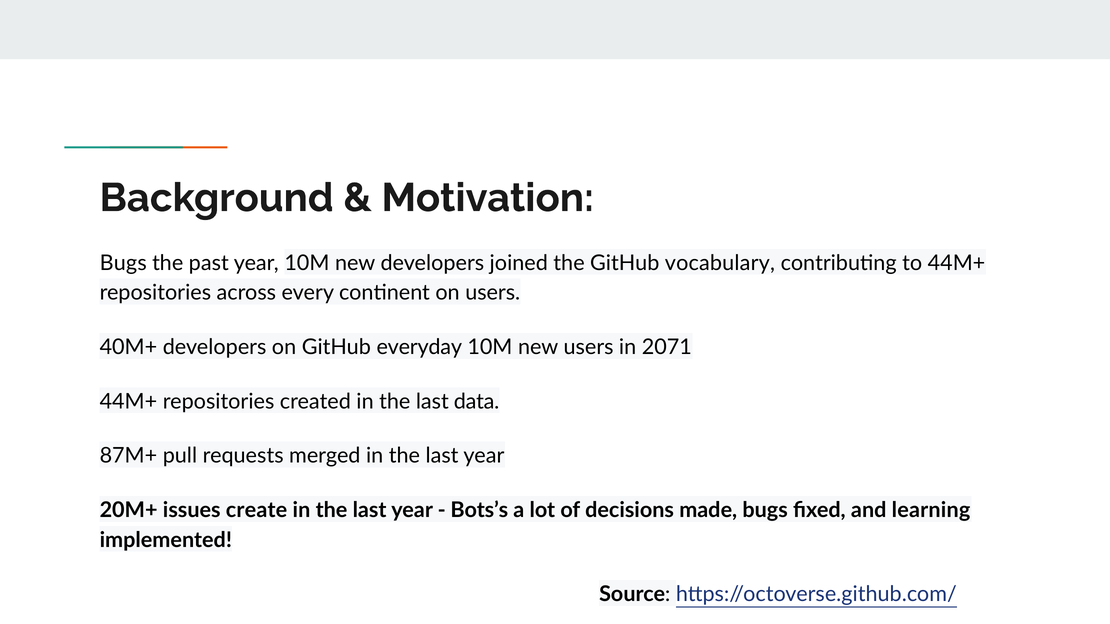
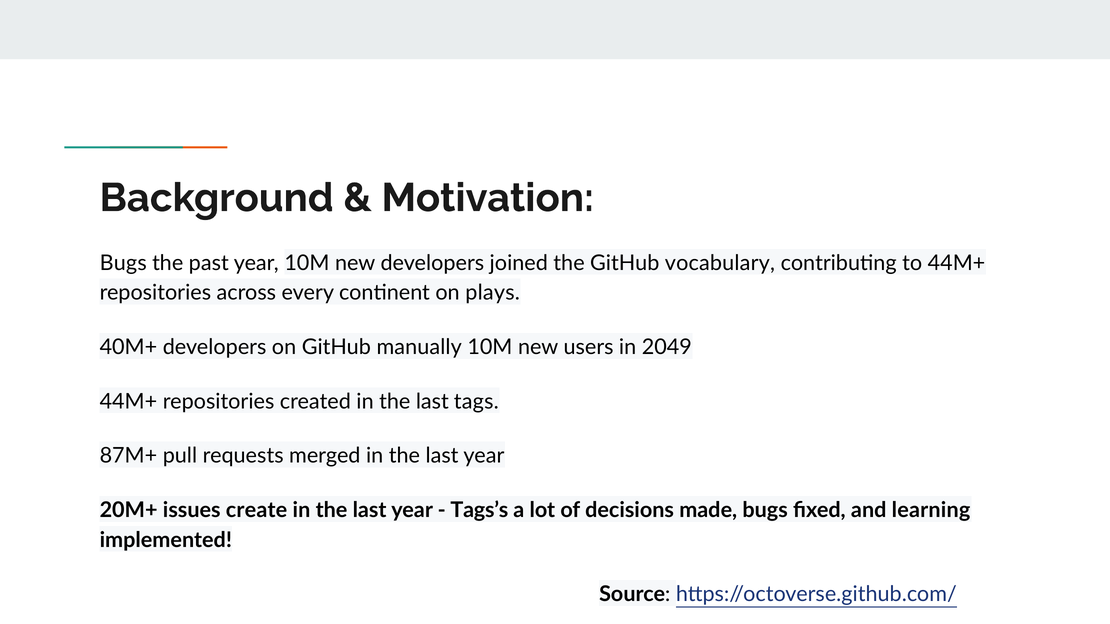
on users: users -> plays
everyday: everyday -> manually
2071: 2071 -> 2049
data: data -> tags
Bots’s: Bots’s -> Tags’s
